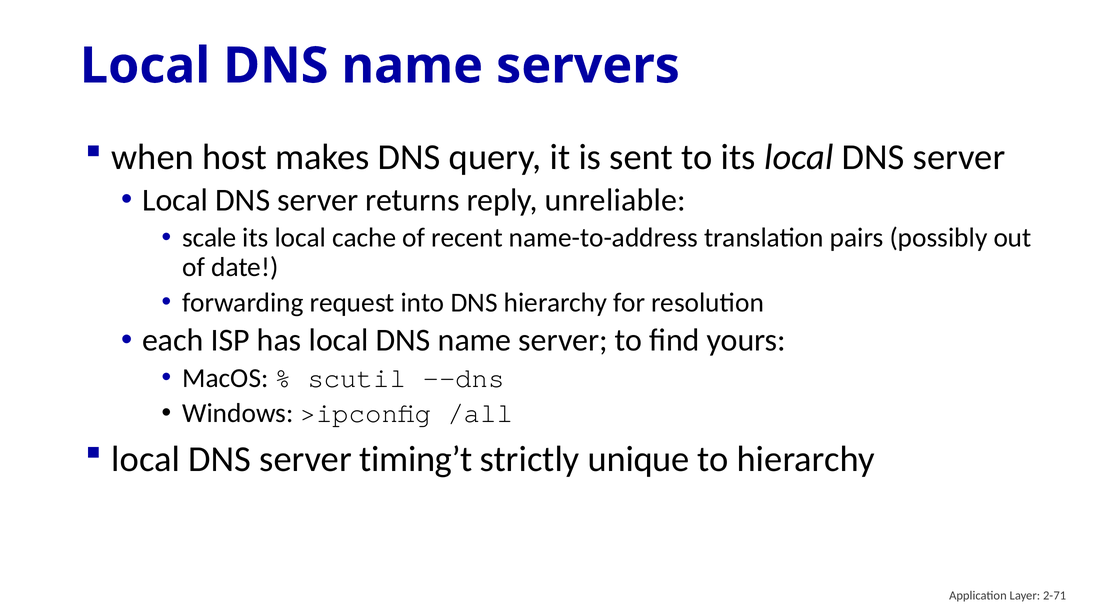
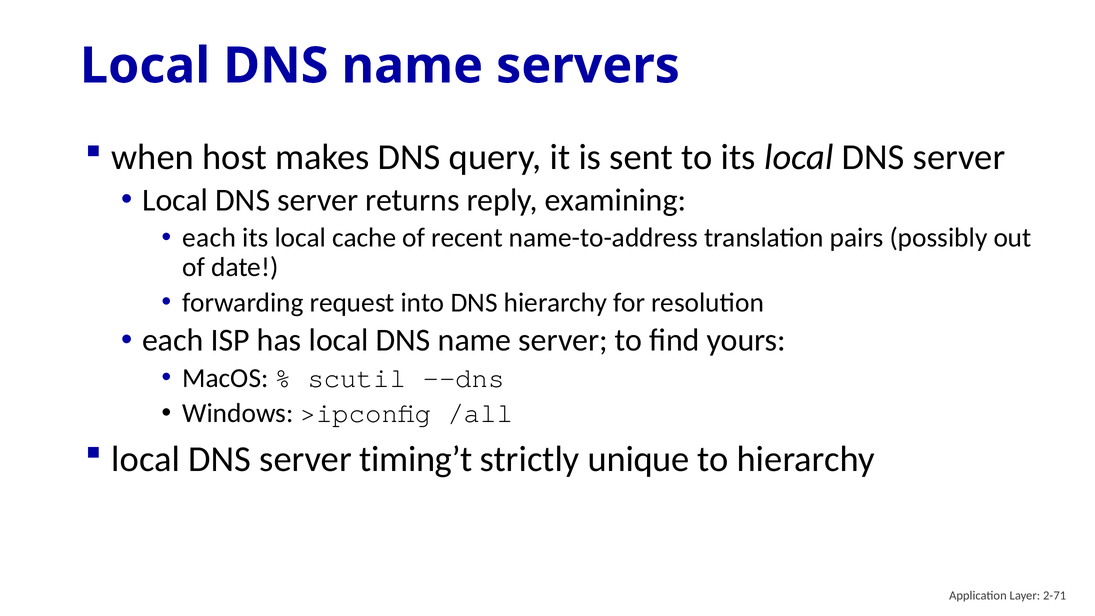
unreliable: unreliable -> examining
scale at (209, 238): scale -> each
